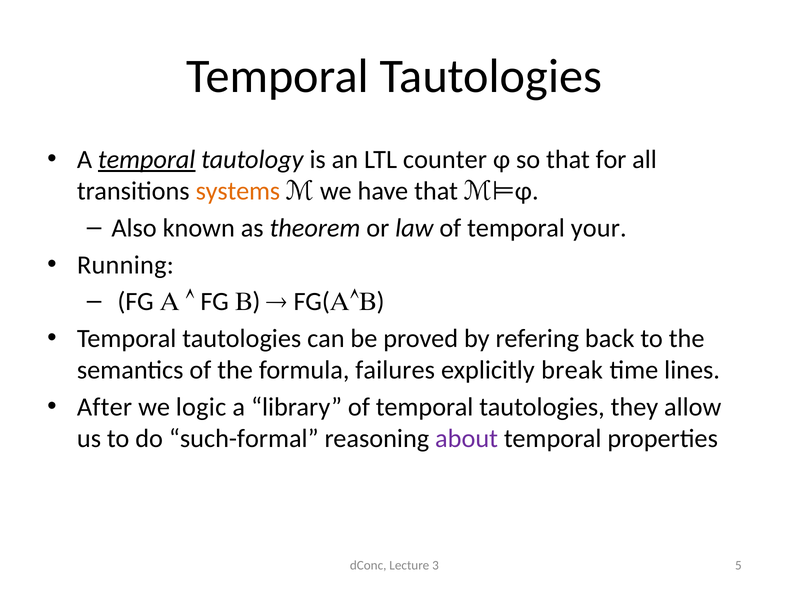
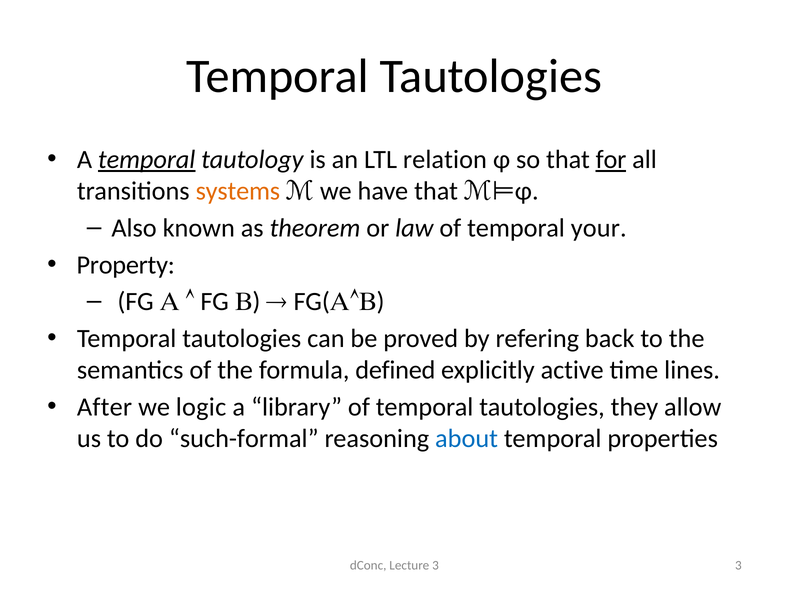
counter: counter -> relation
for underline: none -> present
Running: Running -> Property
failures: failures -> defined
break: break -> active
about colour: purple -> blue
3 5: 5 -> 3
